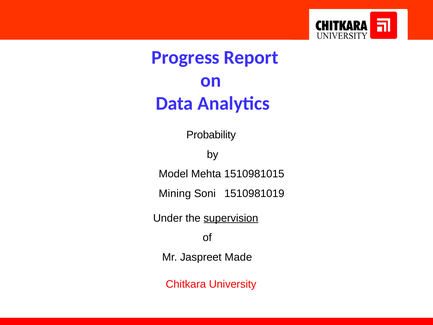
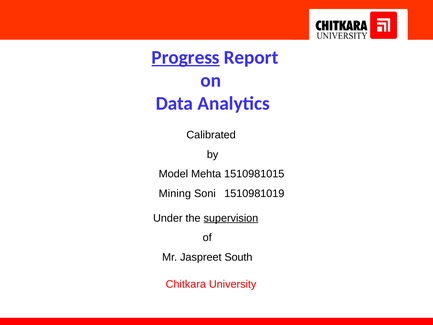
Progress underline: none -> present
Probability: Probability -> Calibrated
Made: Made -> South
